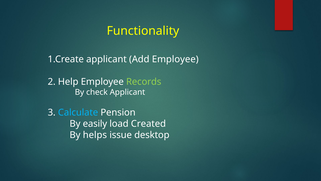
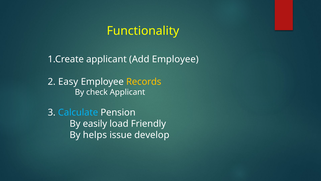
Help: Help -> Easy
Records colour: light green -> yellow
Created: Created -> Friendly
desktop: desktop -> develop
